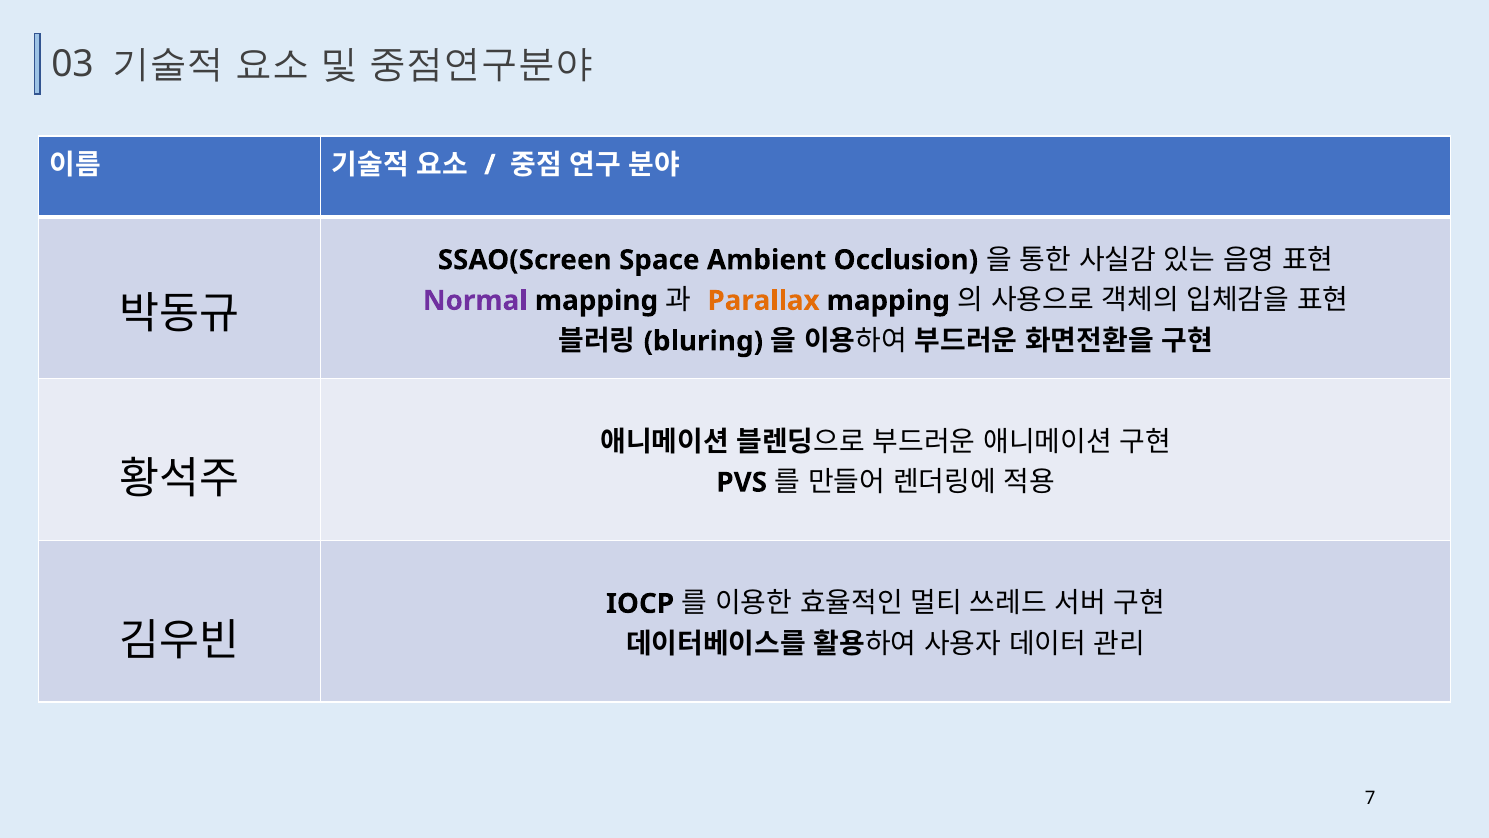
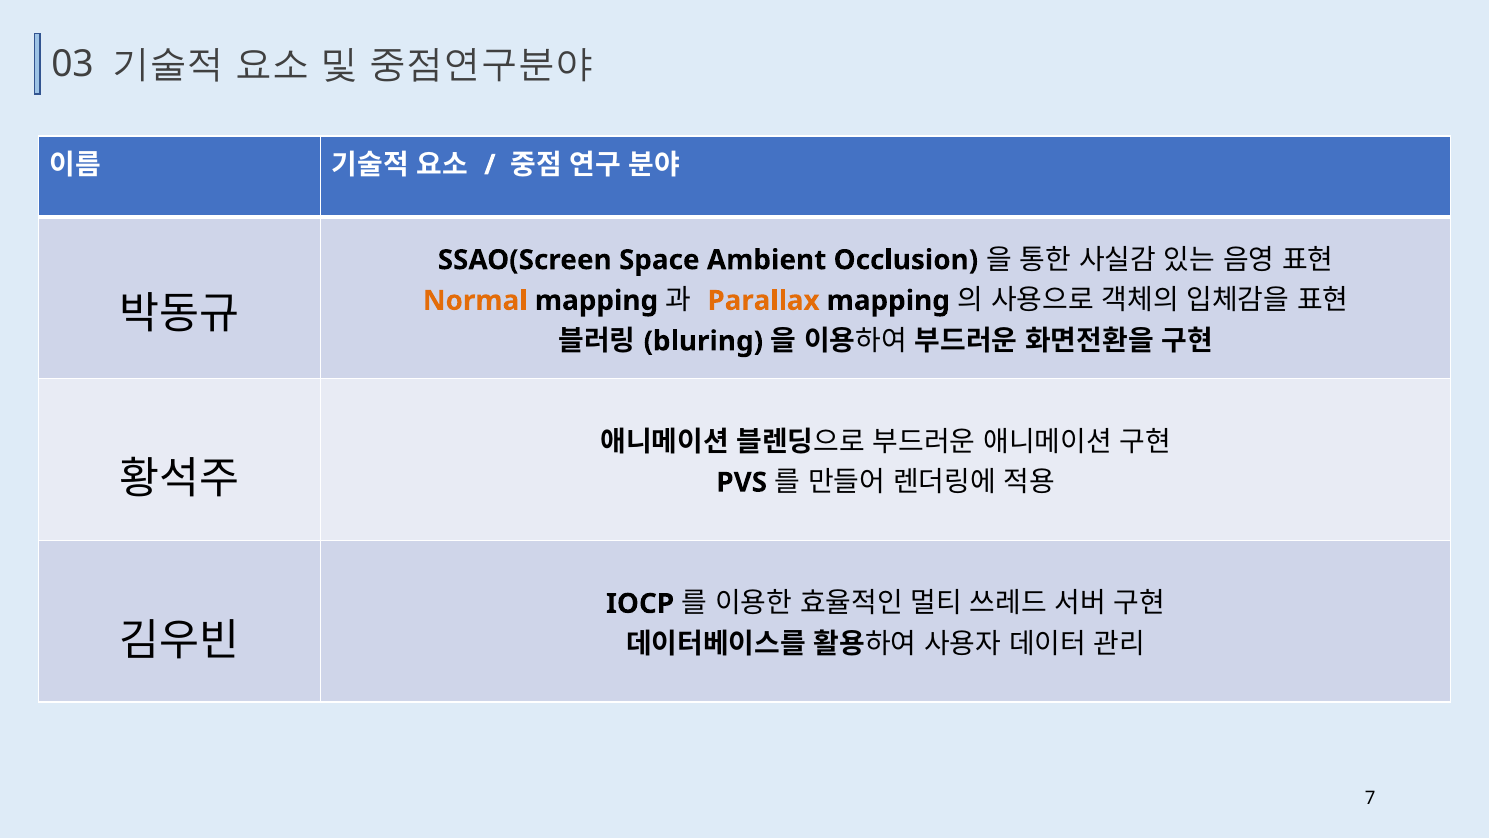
Normal colour: purple -> orange
